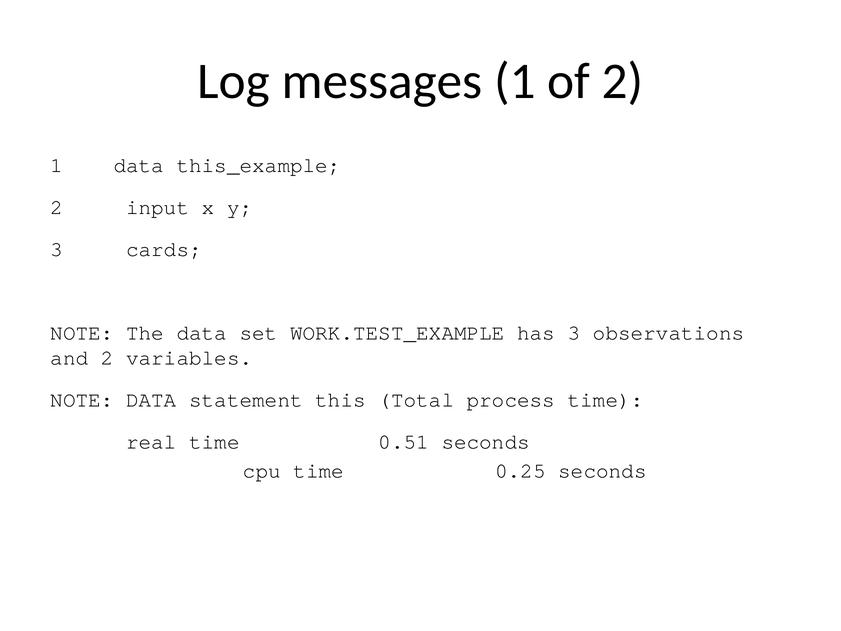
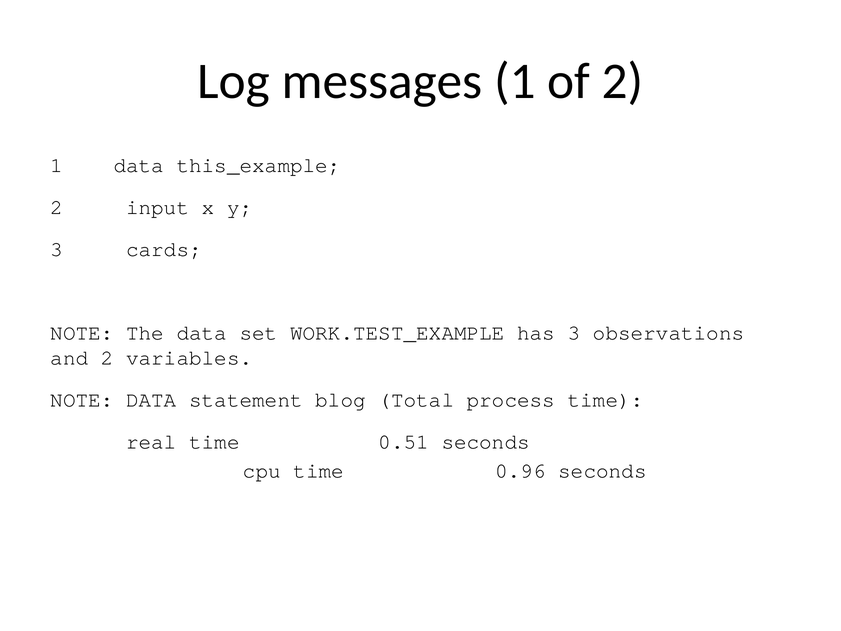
this: this -> blog
0.25: 0.25 -> 0.96
